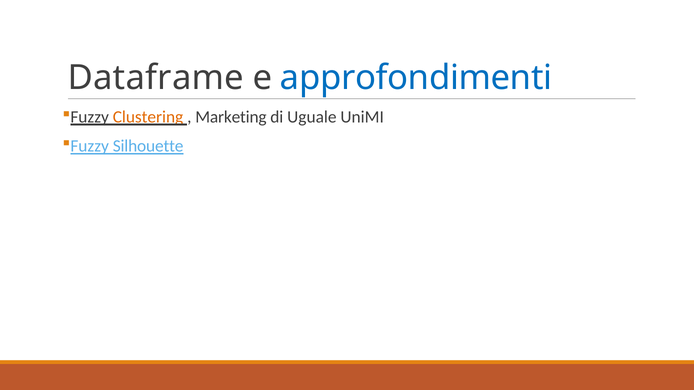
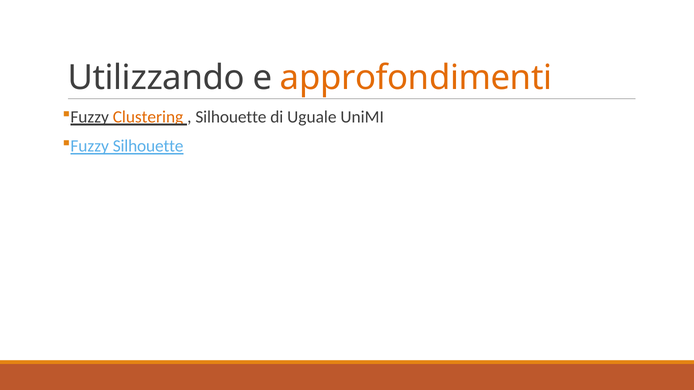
Dataframe: Dataframe -> Utilizzando
approfondimenti colour: blue -> orange
Marketing at (231, 117): Marketing -> Silhouette
